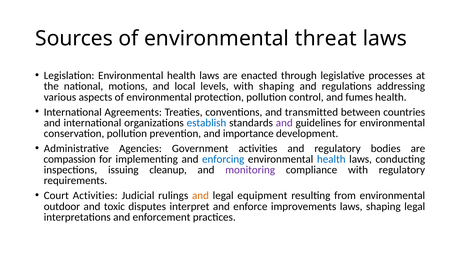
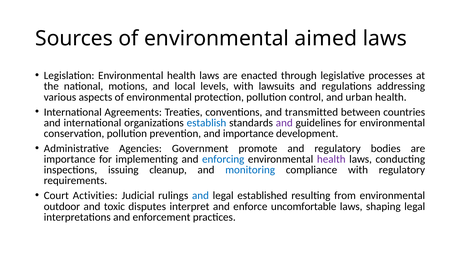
threat: threat -> aimed
with shaping: shaping -> lawsuits
fumes: fumes -> urban
Government activities: activities -> promote
compassion at (70, 159): compassion -> importance
health at (331, 159) colour: blue -> purple
monitoring colour: purple -> blue
and at (200, 196) colour: orange -> blue
equipment: equipment -> established
improvements: improvements -> uncomfortable
